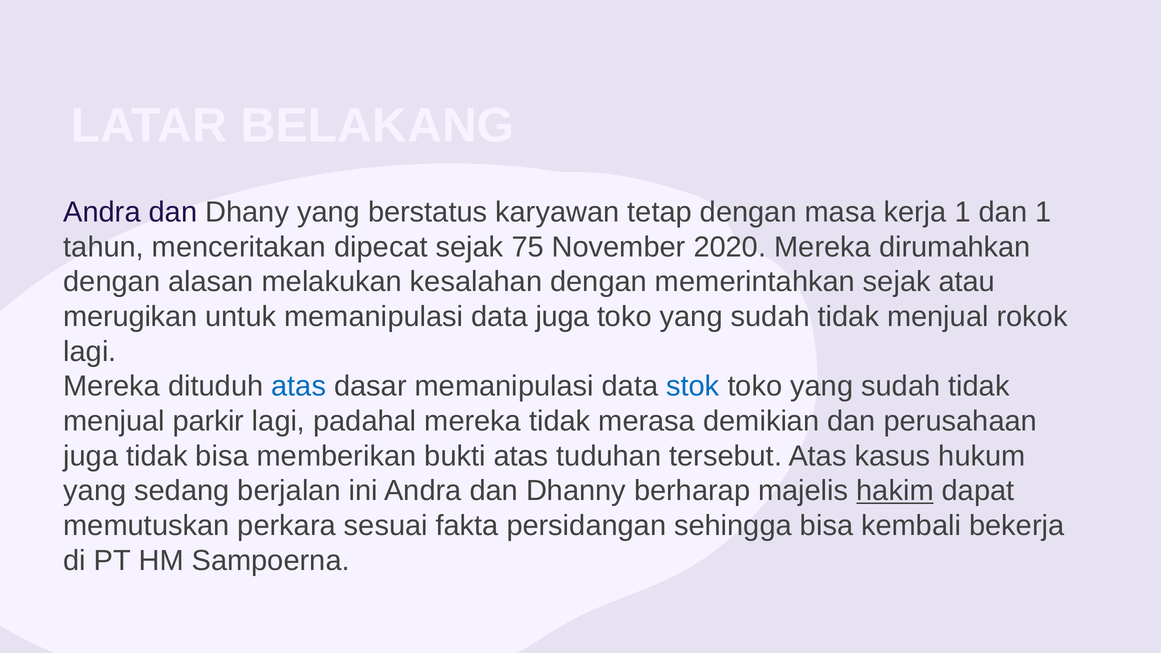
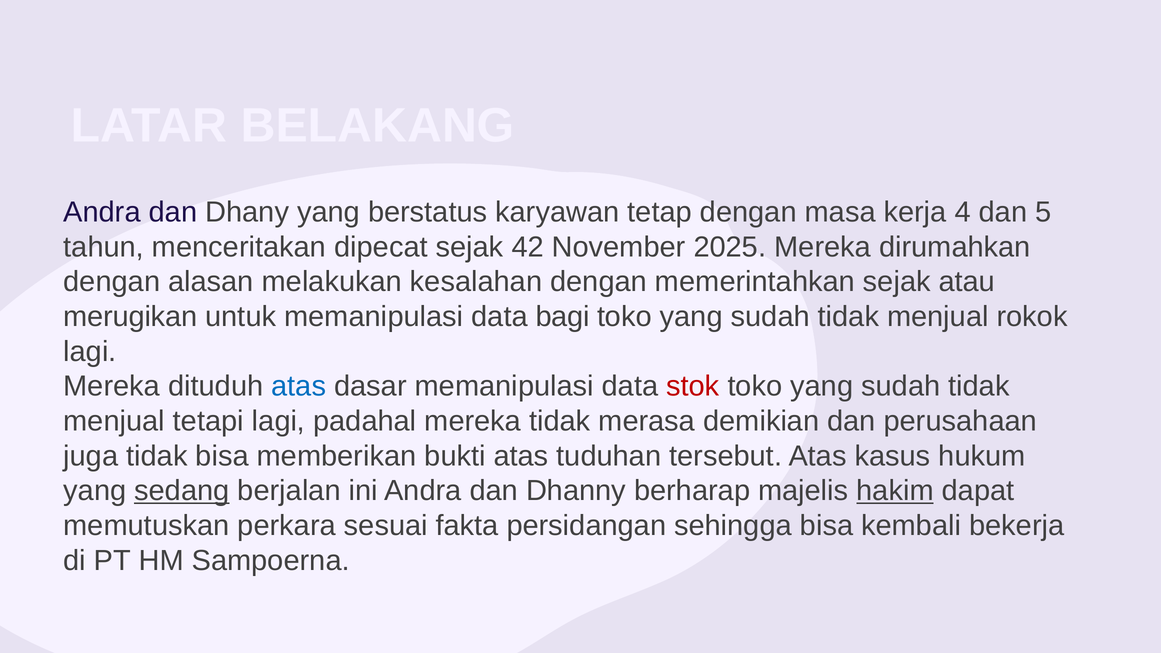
kerja 1: 1 -> 4
dan 1: 1 -> 5
75: 75 -> 42
2020: 2020 -> 2025
data juga: juga -> bagi
stok colour: blue -> red
parkir: parkir -> tetapi
sedang underline: none -> present
